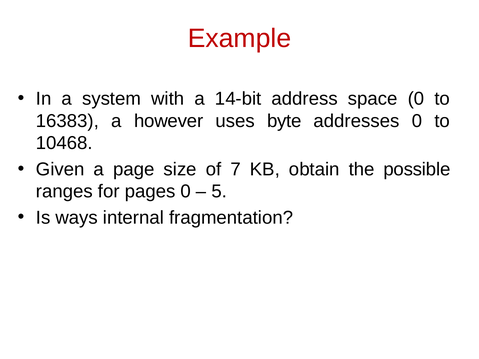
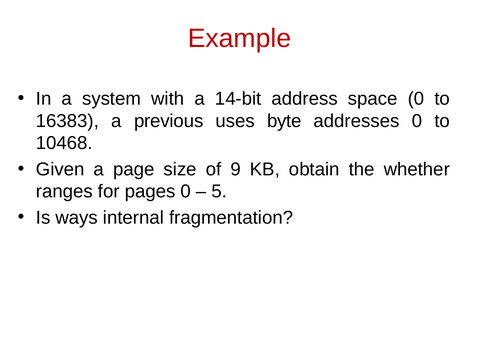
however: however -> previous
7: 7 -> 9
possible: possible -> whether
